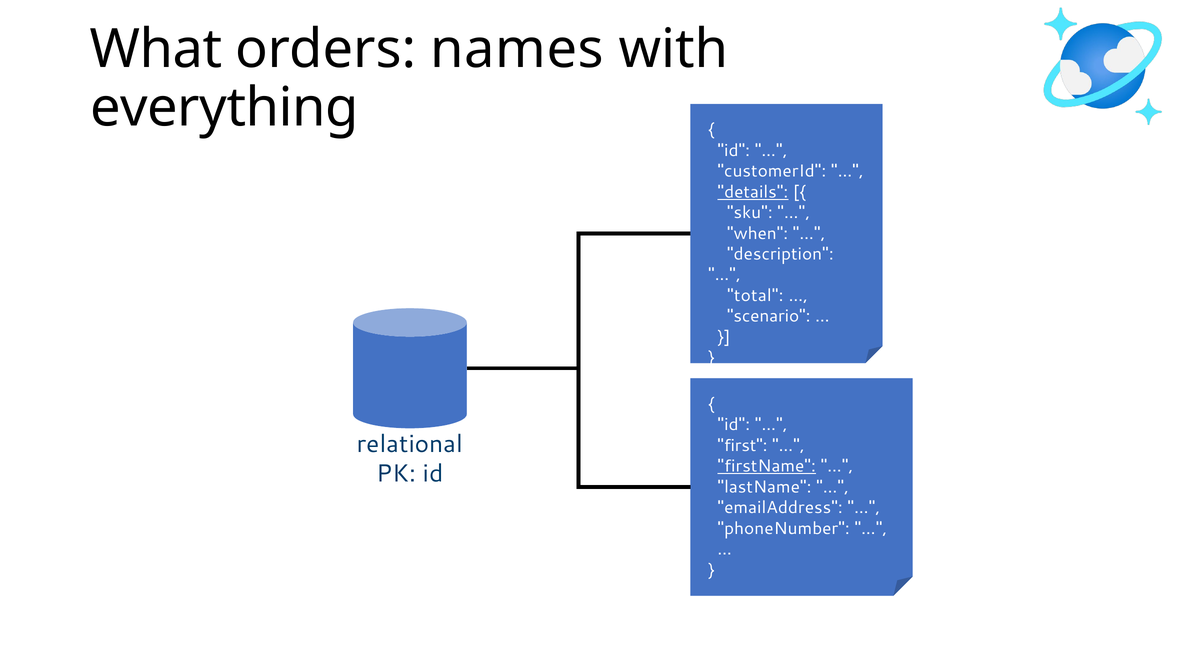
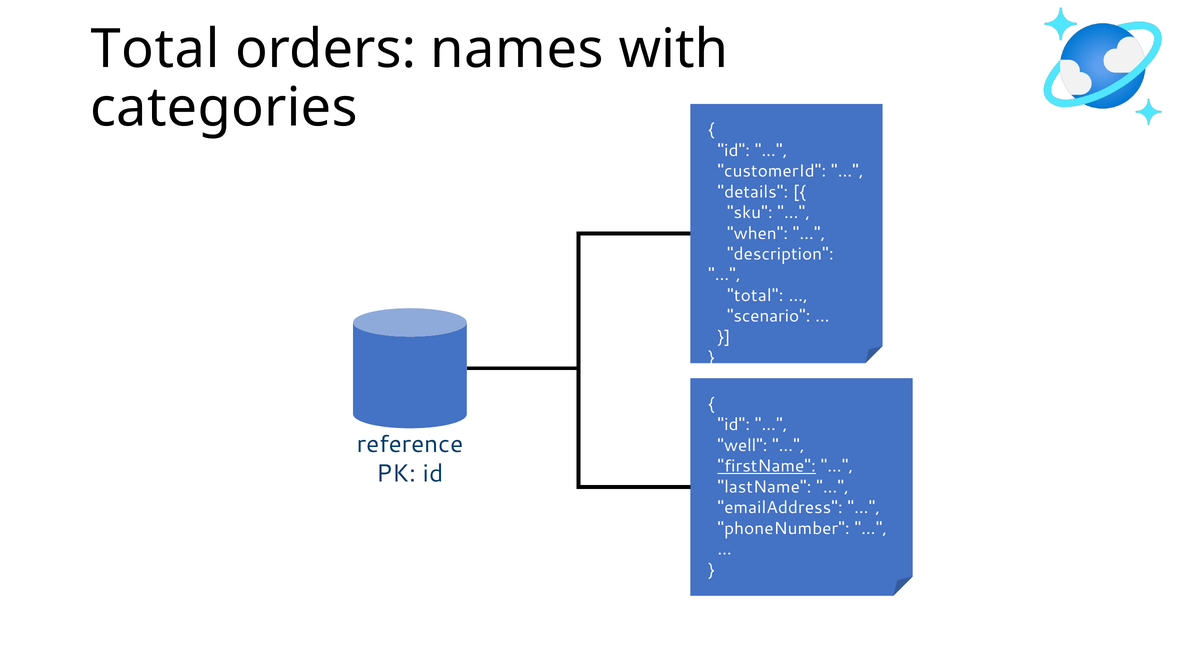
What at (156, 49): What -> Total
everything: everything -> categories
details underline: present -> none
relational: relational -> reference
first: first -> well
